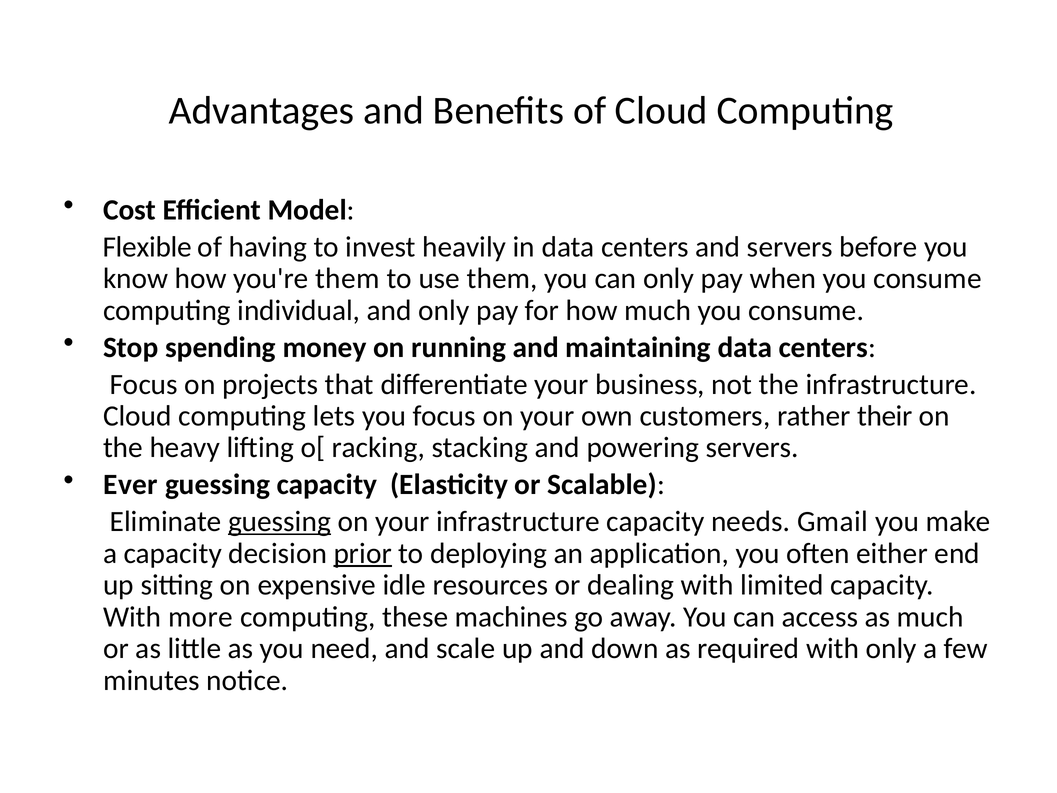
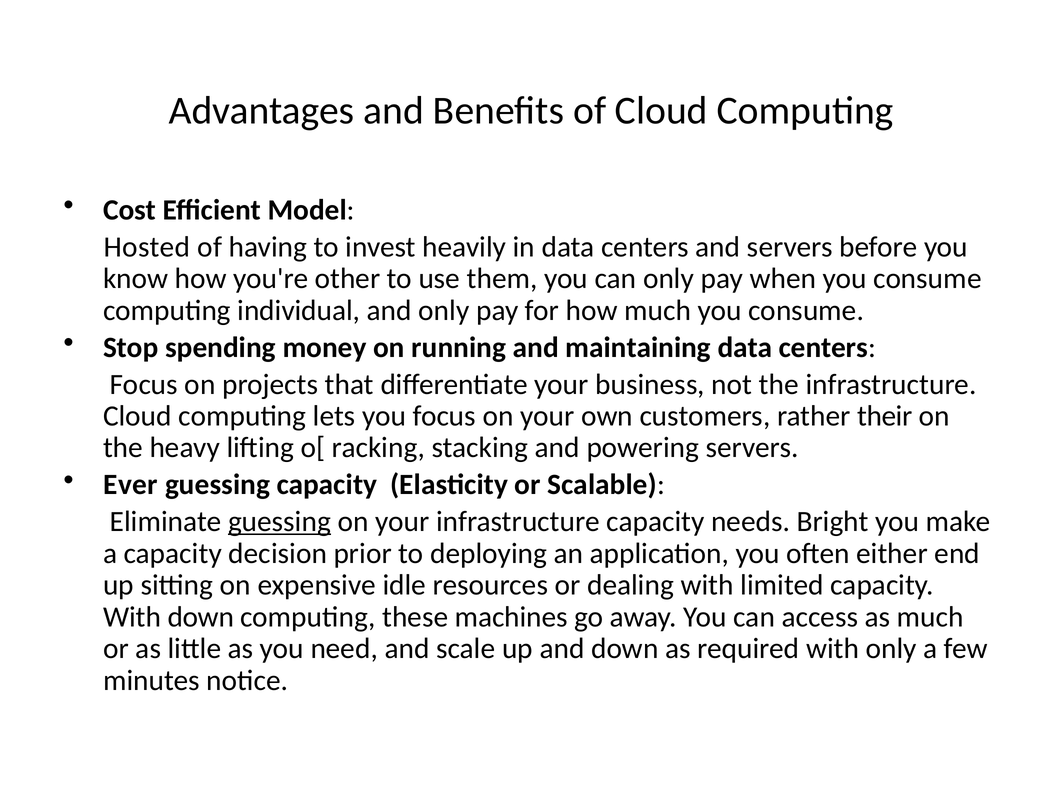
Flexible: Flexible -> Hosted
you're them: them -> other
Gmail: Gmail -> Bright
prior underline: present -> none
With more: more -> down
